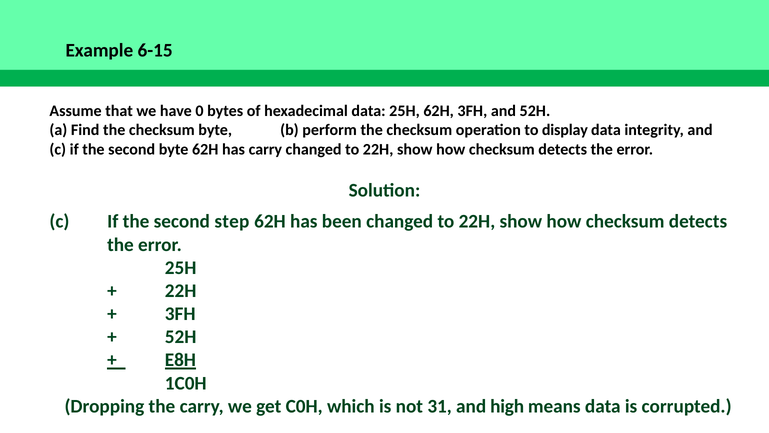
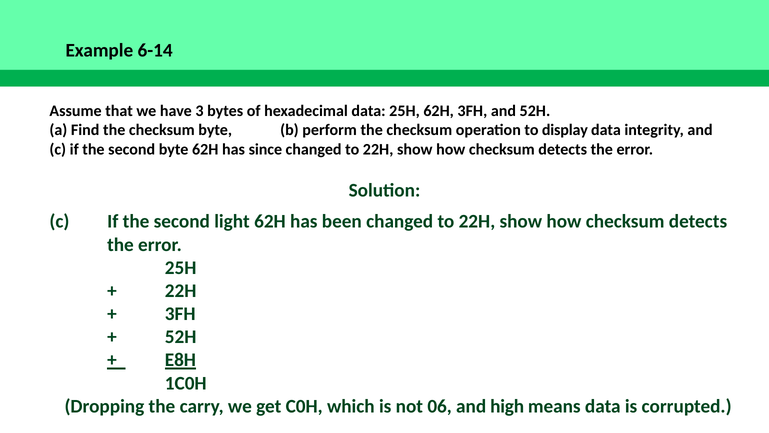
6-15: 6-15 -> 6-14
0: 0 -> 3
has carry: carry -> since
step: step -> light
31: 31 -> 06
